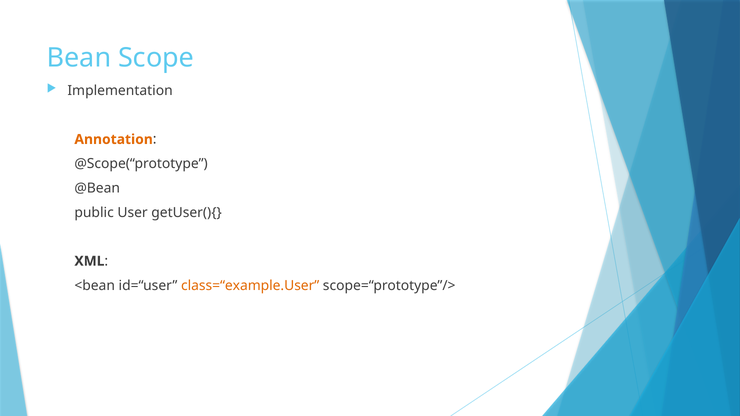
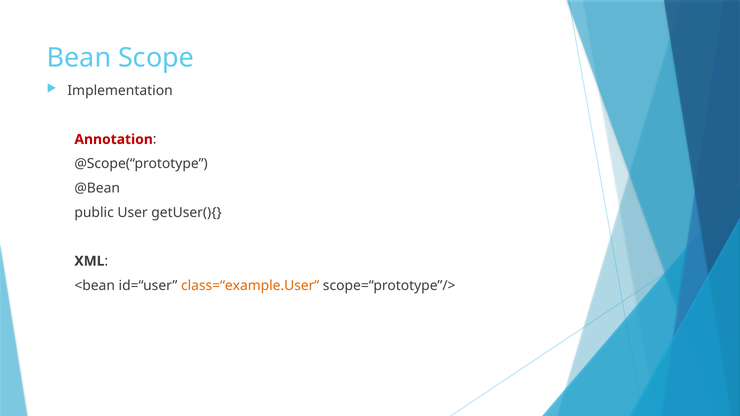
Annotation colour: orange -> red
